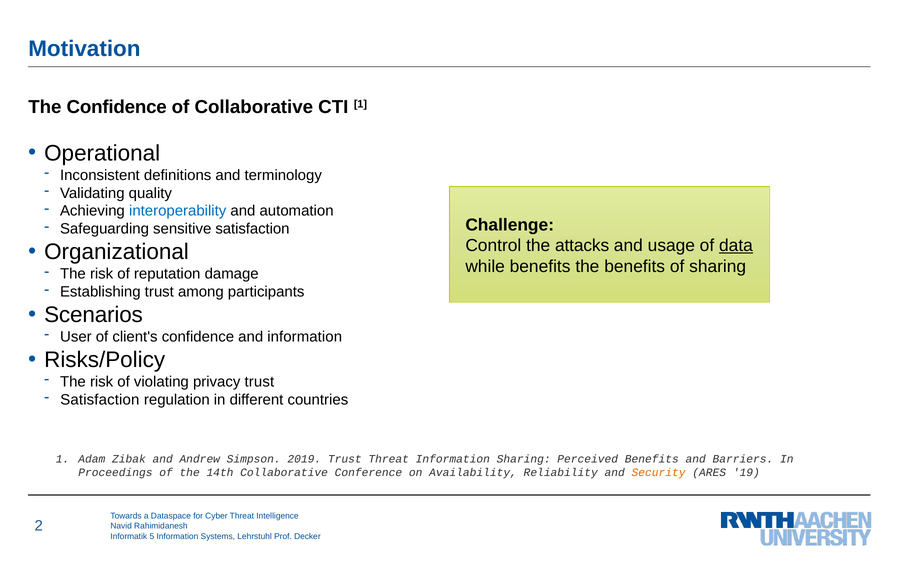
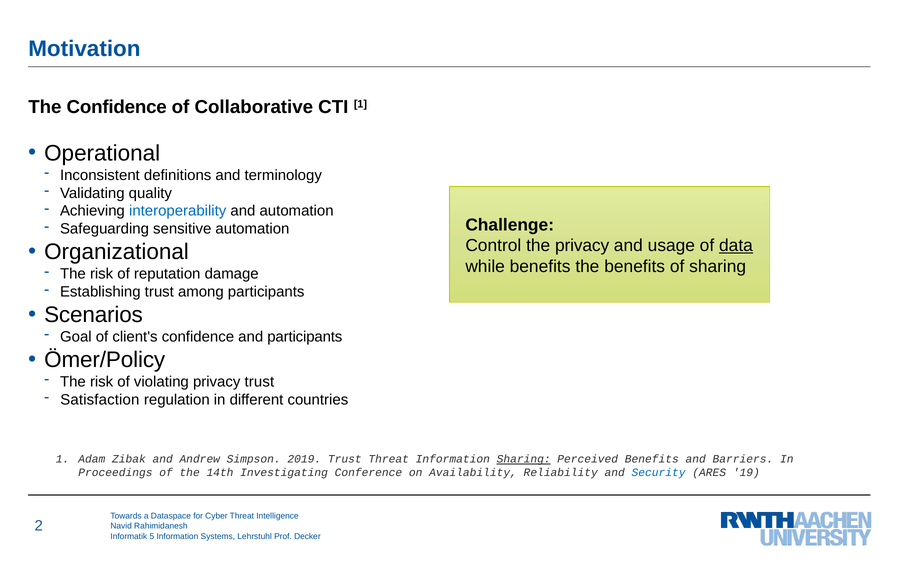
sensitive satisfaction: satisfaction -> automation
the attacks: attacks -> privacy
User: User -> Goal
and information: information -> participants
Risks/Policy: Risks/Policy -> Ömer/Policy
Sharing at (524, 459) underline: none -> present
14th Collaborative: Collaborative -> Investigating
Security colour: orange -> blue
